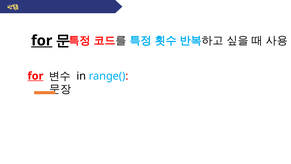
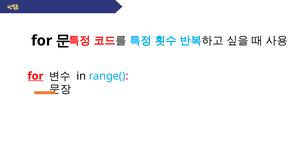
for at (42, 41) underline: present -> none
